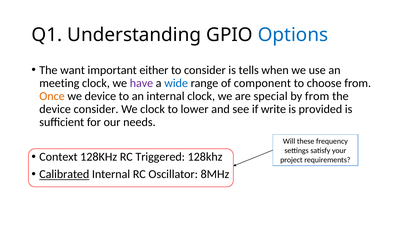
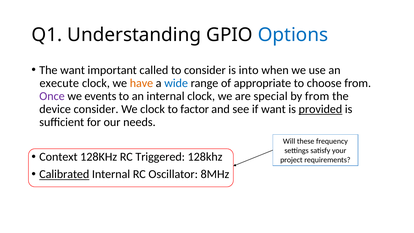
either: either -> called
tells: tells -> into
meeting: meeting -> execute
have colour: purple -> orange
component: component -> appropriate
Once colour: orange -> purple
we device: device -> events
lower: lower -> factor
if write: write -> want
provided underline: none -> present
